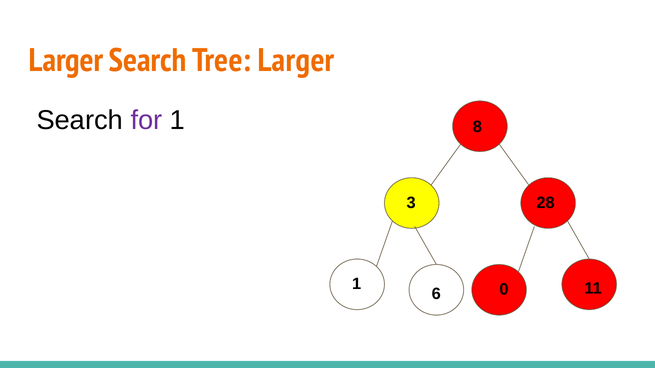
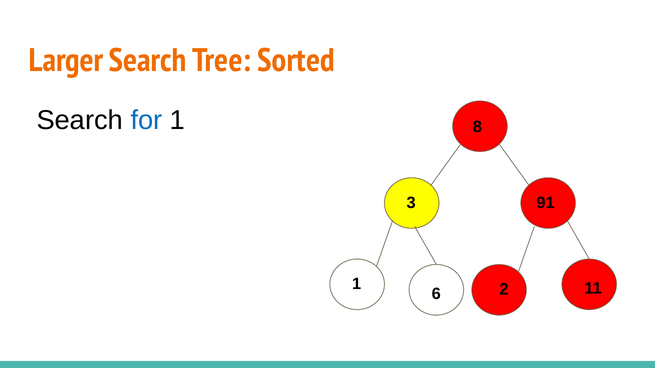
Tree Larger: Larger -> Sorted
for colour: purple -> blue
28: 28 -> 91
0: 0 -> 2
